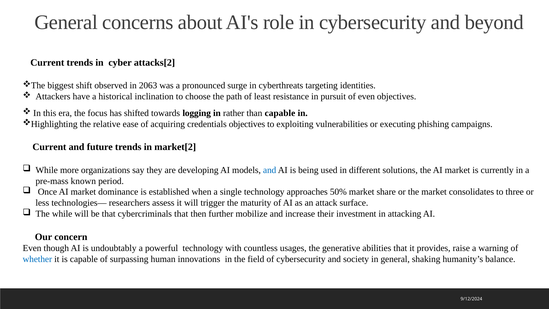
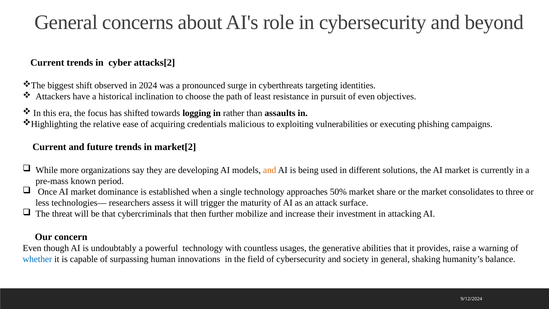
2063: 2063 -> 2024
than capable: capable -> assaults
credentials objectives: objectives -> malicious
and at (270, 170) colour: blue -> orange
The while: while -> threat
